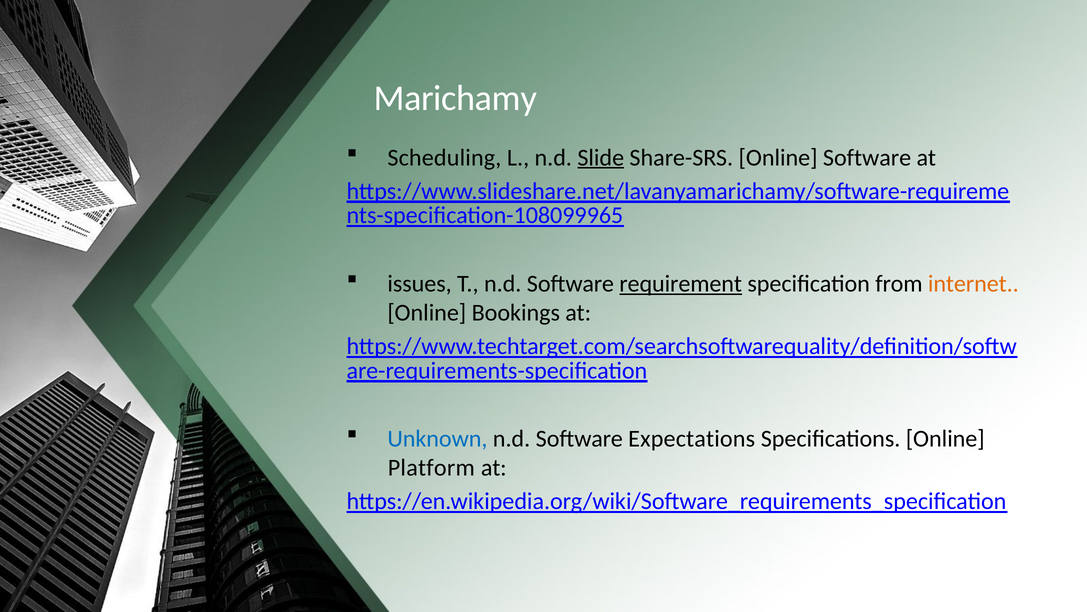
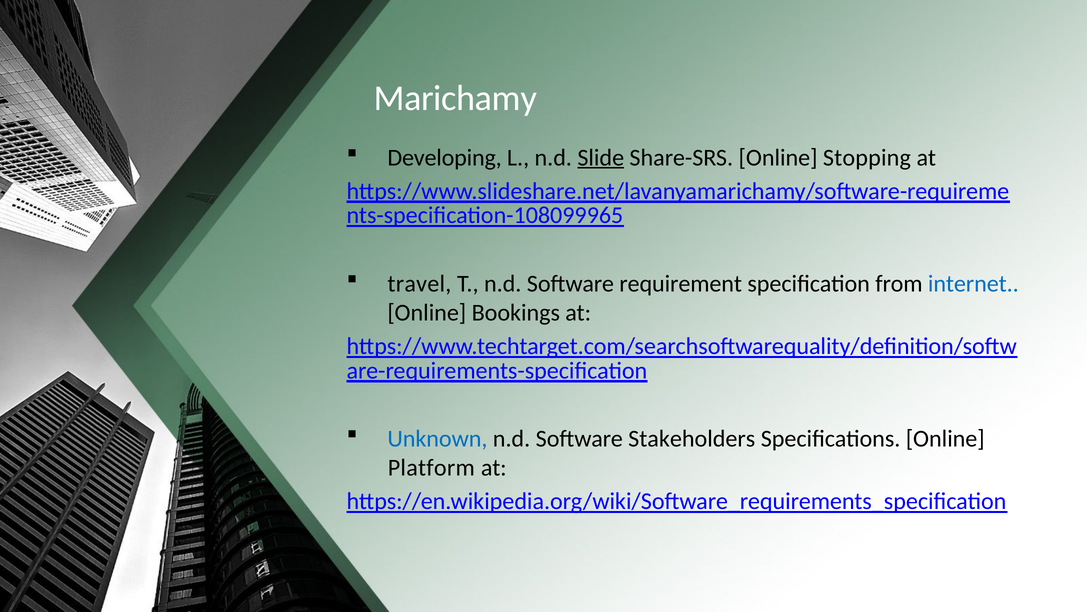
Scheduling: Scheduling -> Developing
Online Software: Software -> Stopping
issues: issues -> travel
requirement underline: present -> none
internet colour: orange -> blue
Expectations: Expectations -> Stakeholders
